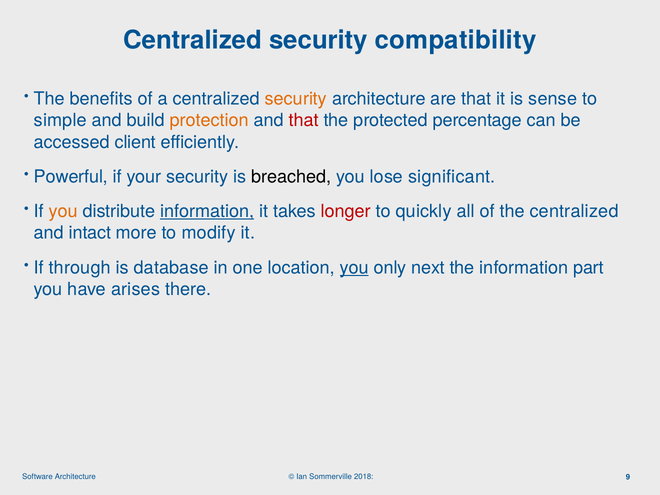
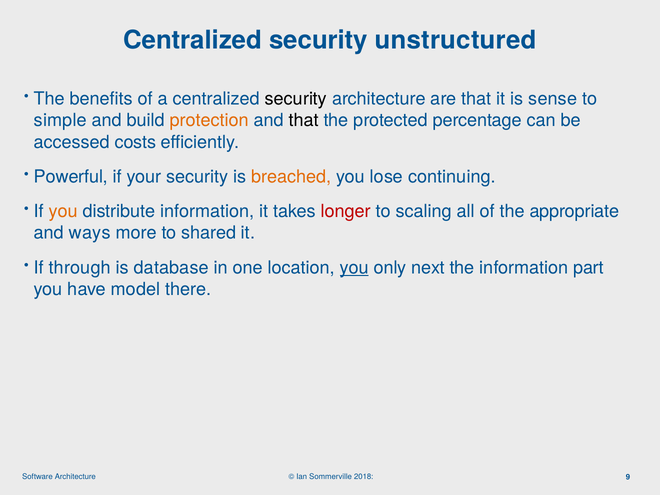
compatibility: compatibility -> unstructured
security at (296, 99) colour: orange -> black
that at (304, 121) colour: red -> black
client: client -> costs
breached colour: black -> orange
significant: significant -> continuing
information at (207, 211) underline: present -> none
quickly: quickly -> scaling
the centralized: centralized -> appropriate
intact: intact -> ways
modify: modify -> shared
arises: arises -> model
